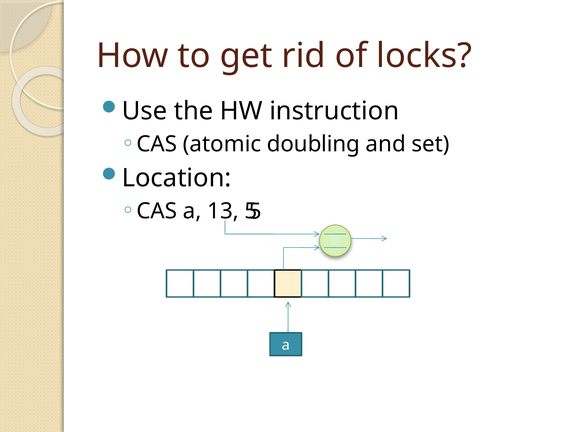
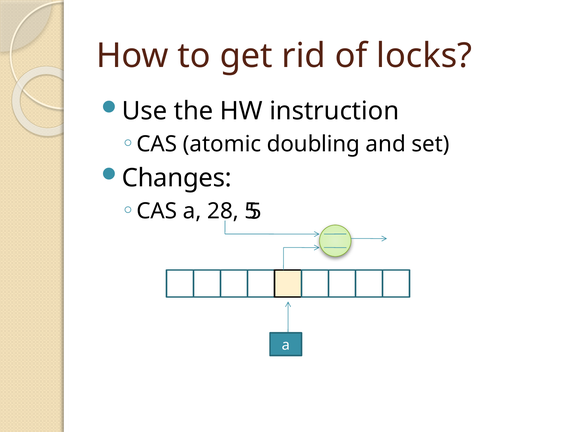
Location: Location -> Changes
13: 13 -> 28
